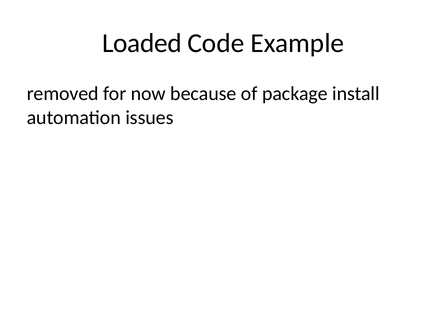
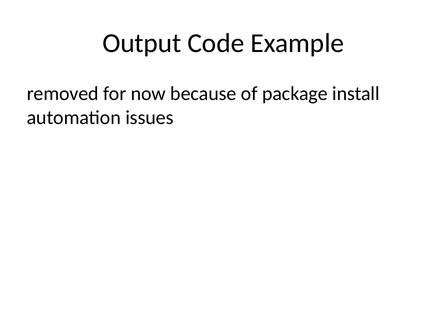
Loaded: Loaded -> Output
